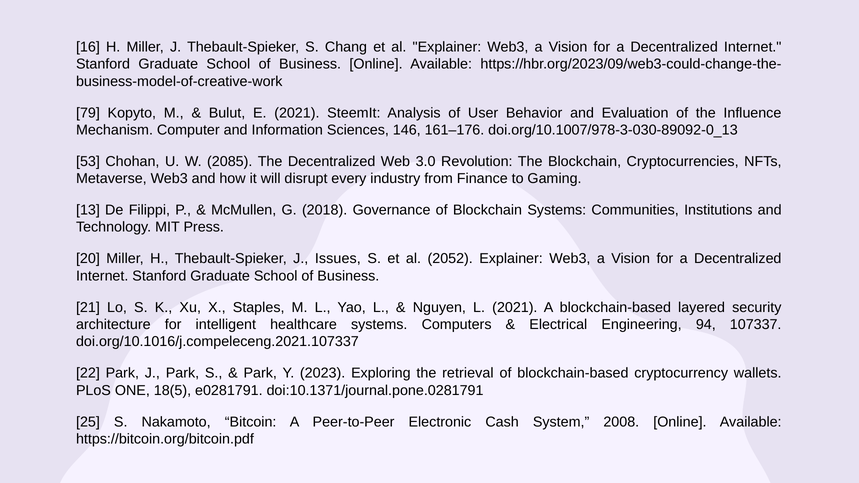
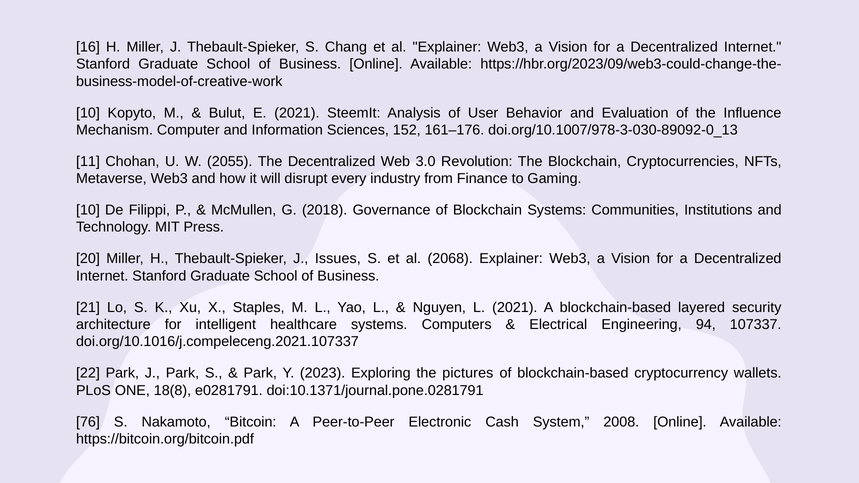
79 at (88, 113): 79 -> 10
146: 146 -> 152
53: 53 -> 11
2085: 2085 -> 2055
13 at (88, 210): 13 -> 10
2052: 2052 -> 2068
retrieval: retrieval -> pictures
18(5: 18(5 -> 18(8
25: 25 -> 76
